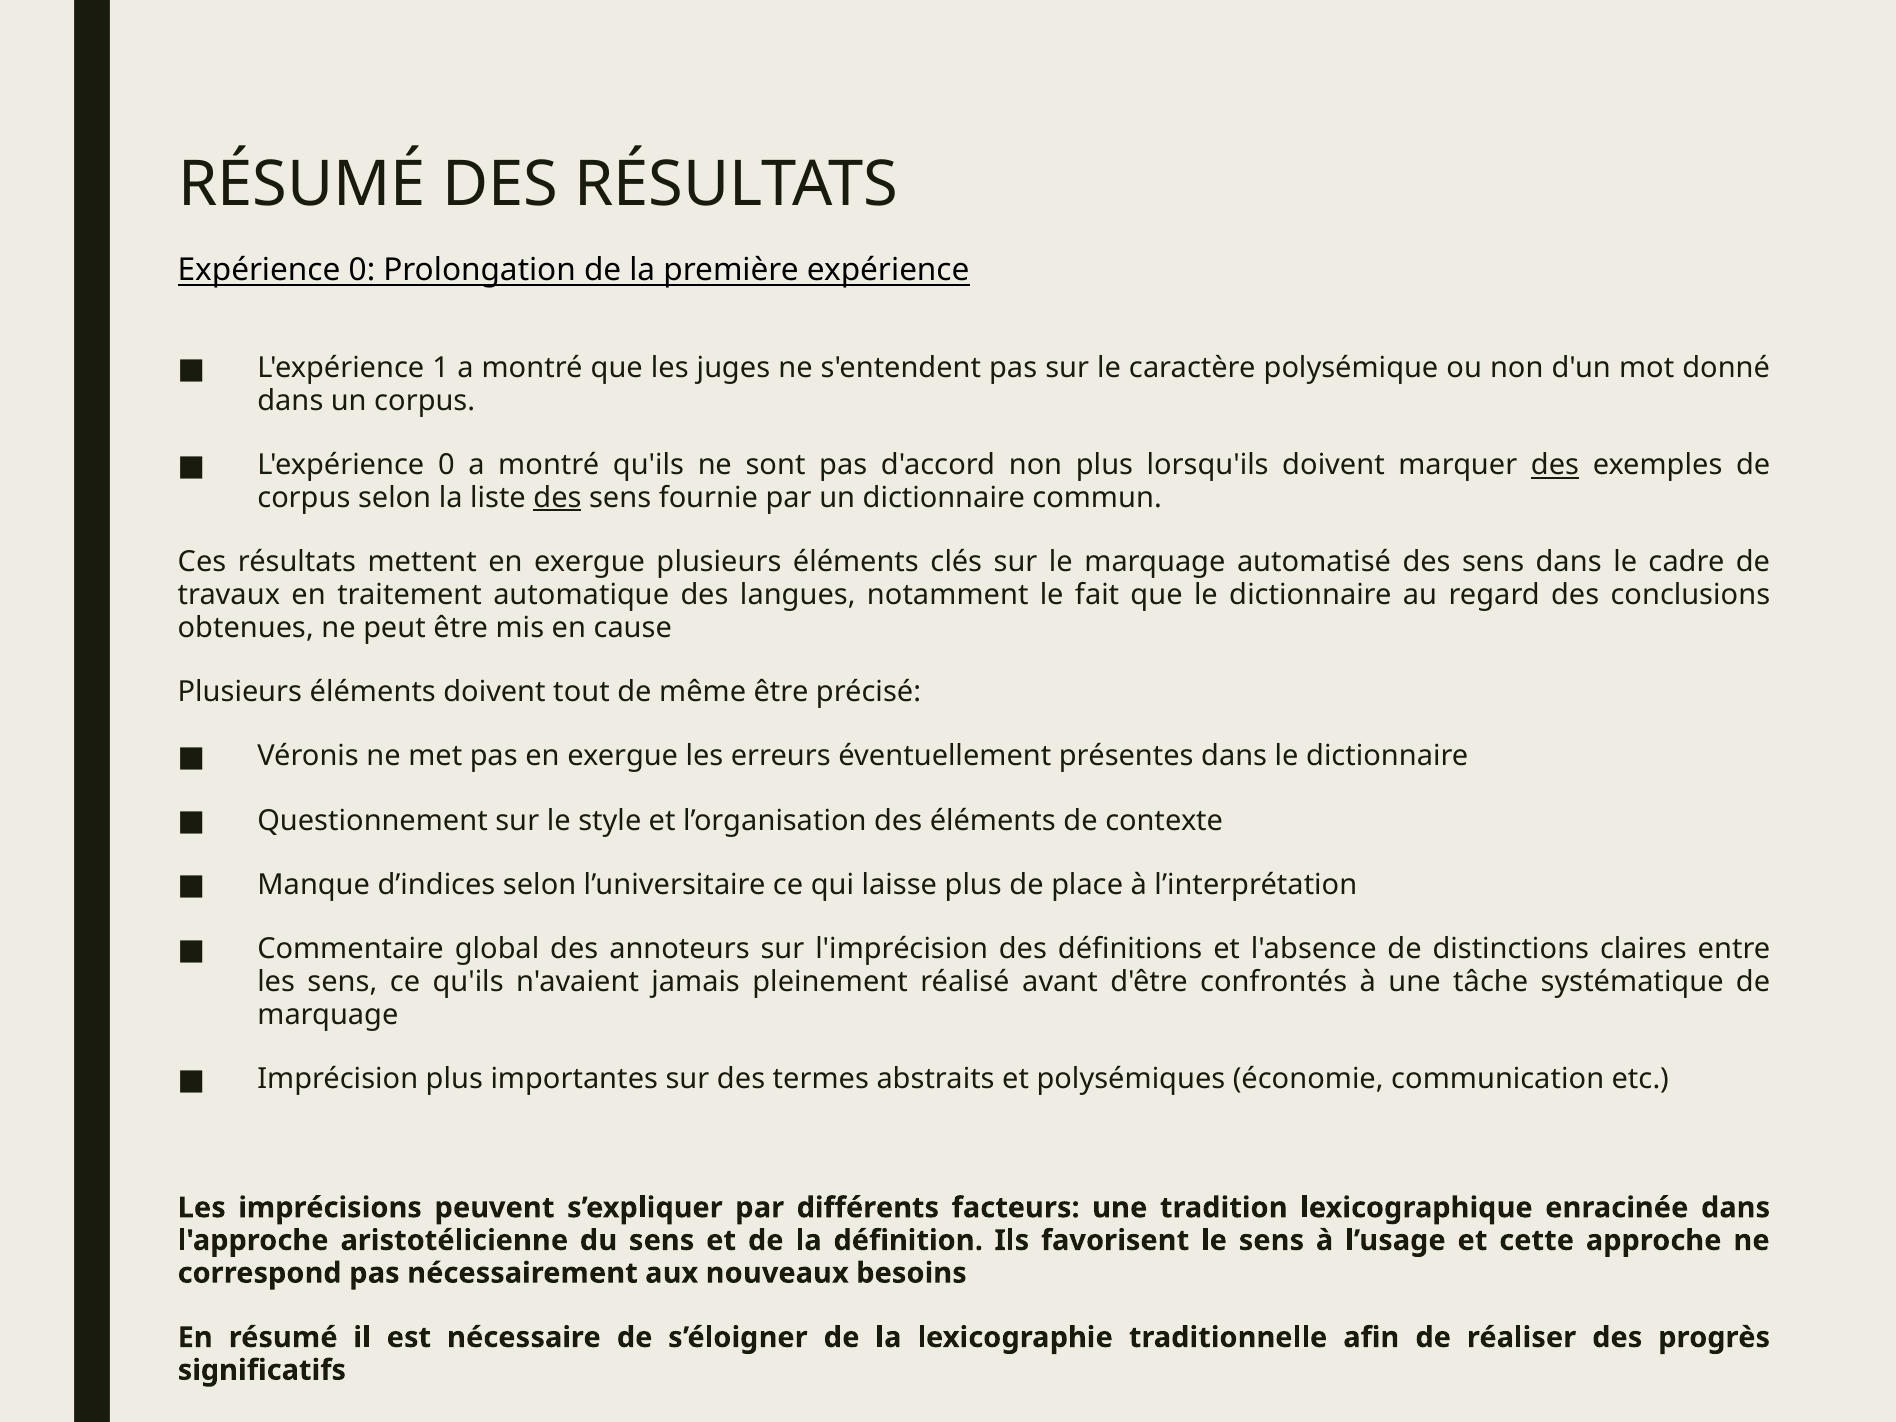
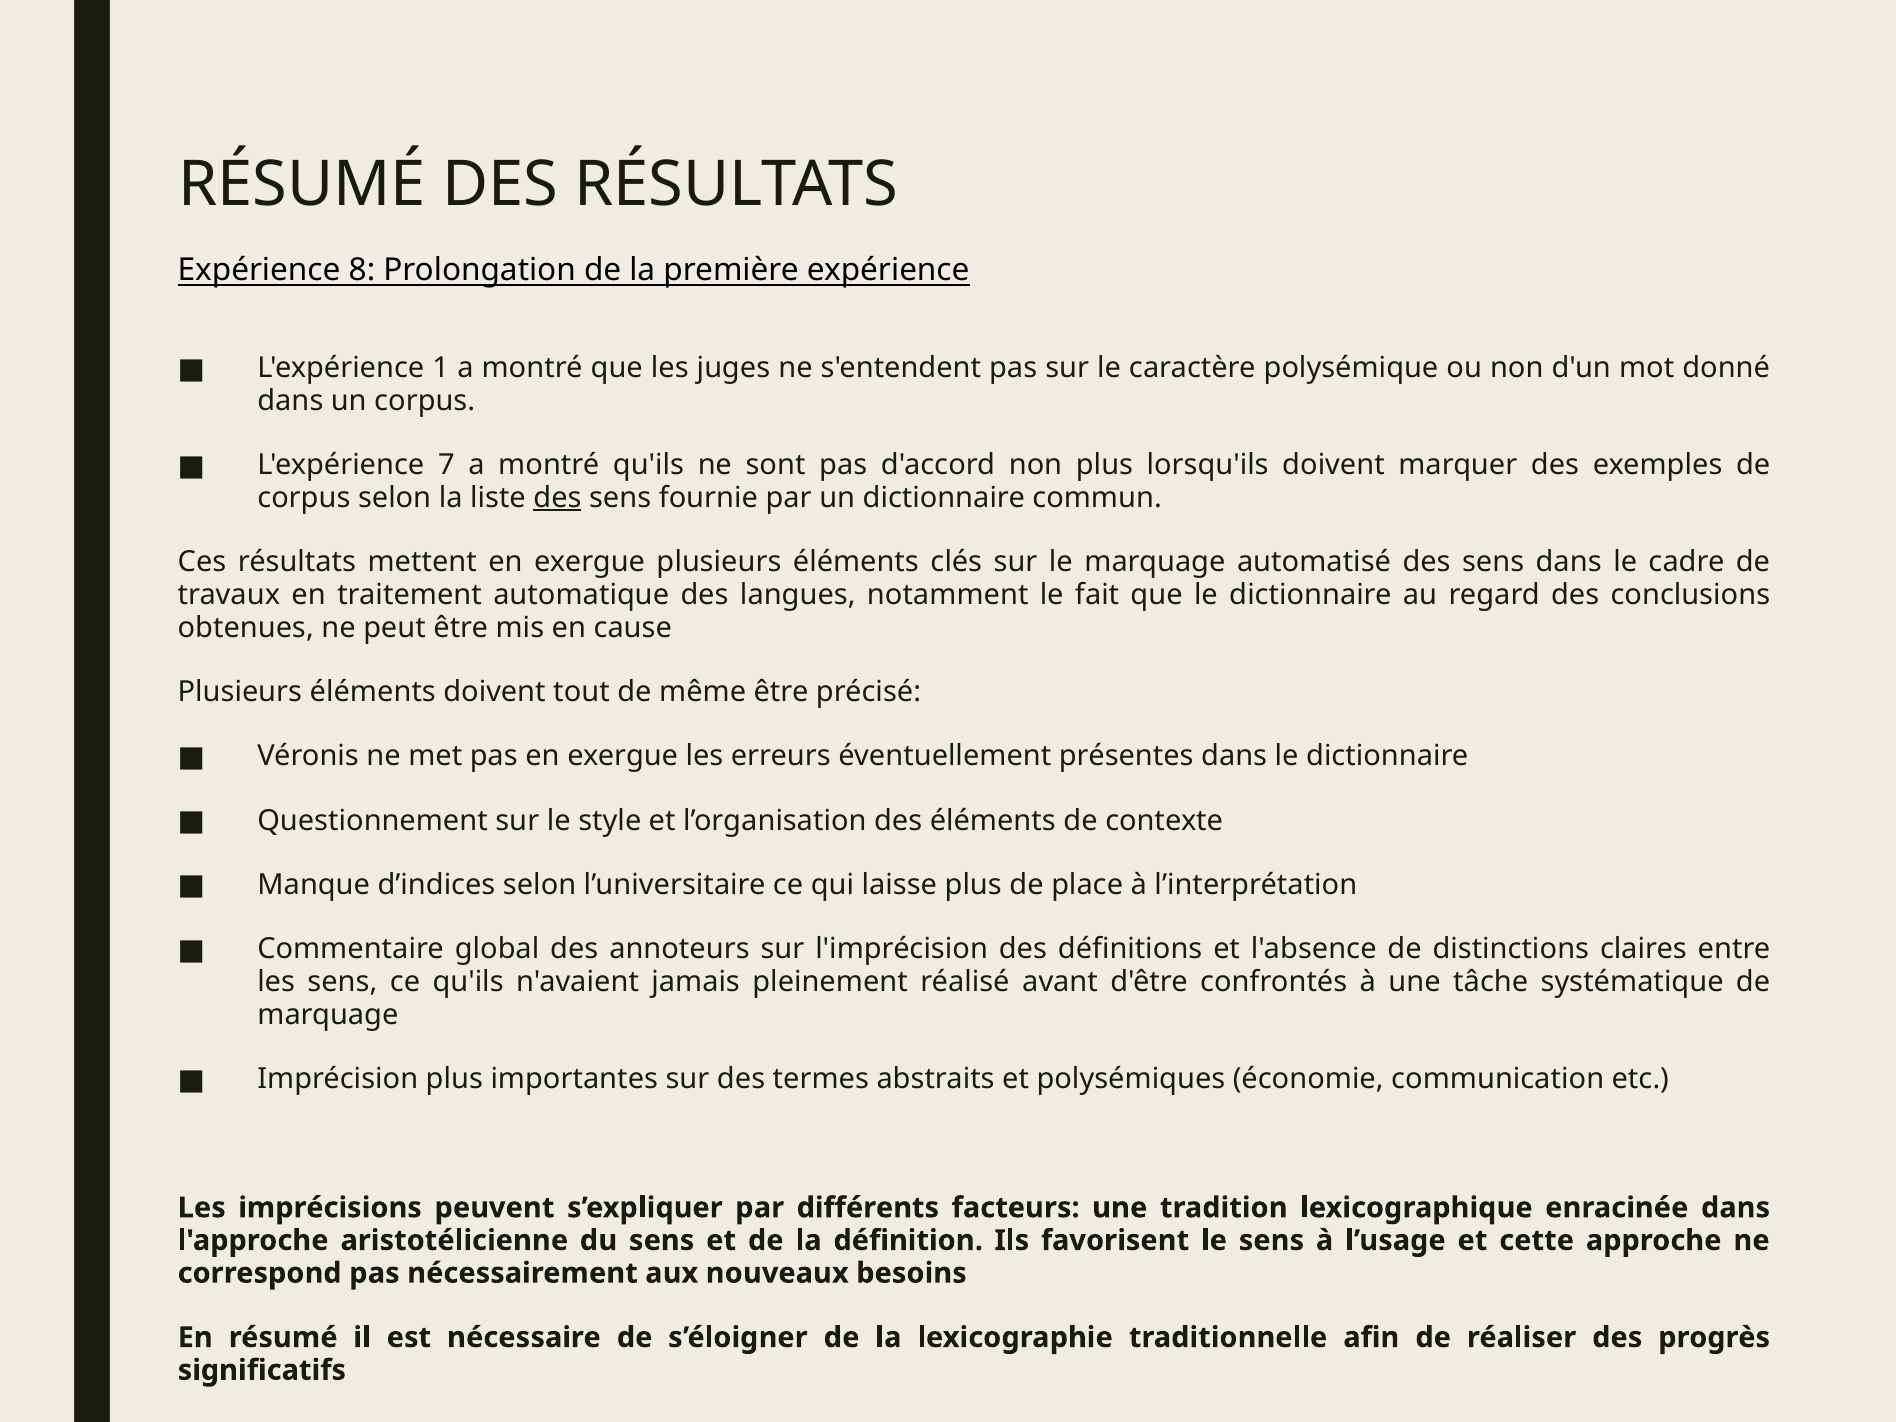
Expérience 0: 0 -> 8
L'expérience 0: 0 -> 7
des at (1555, 465) underline: present -> none
